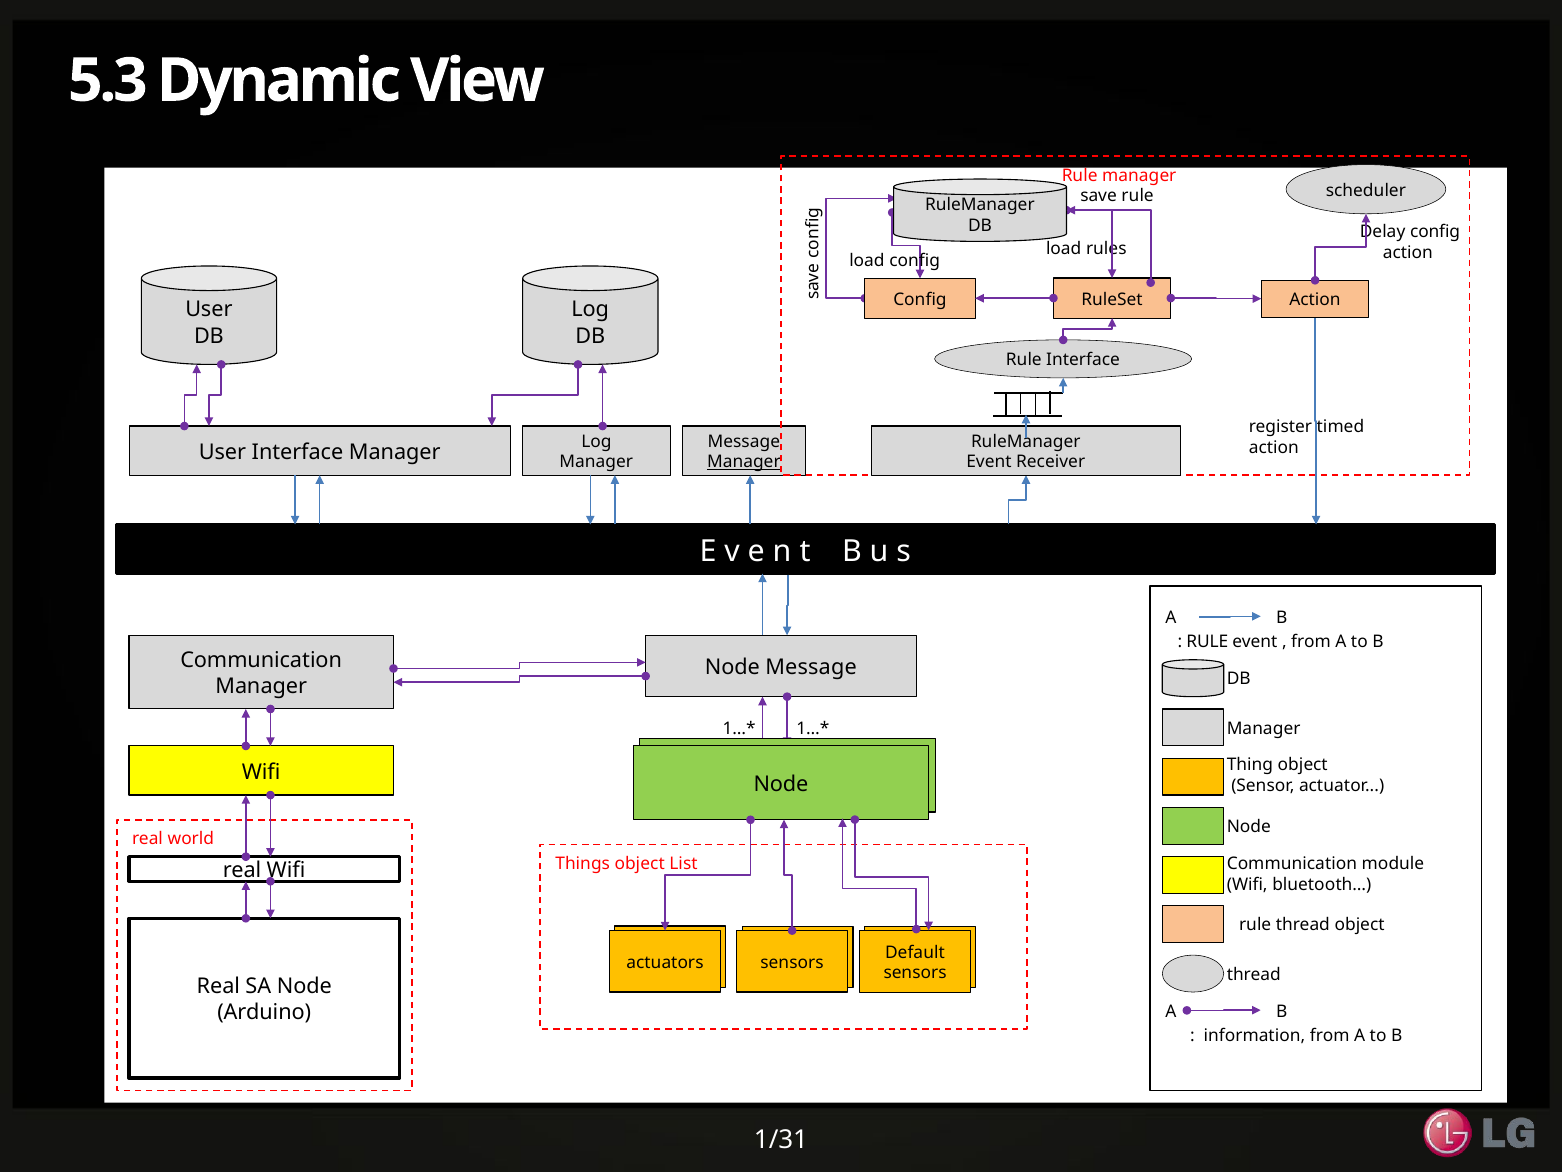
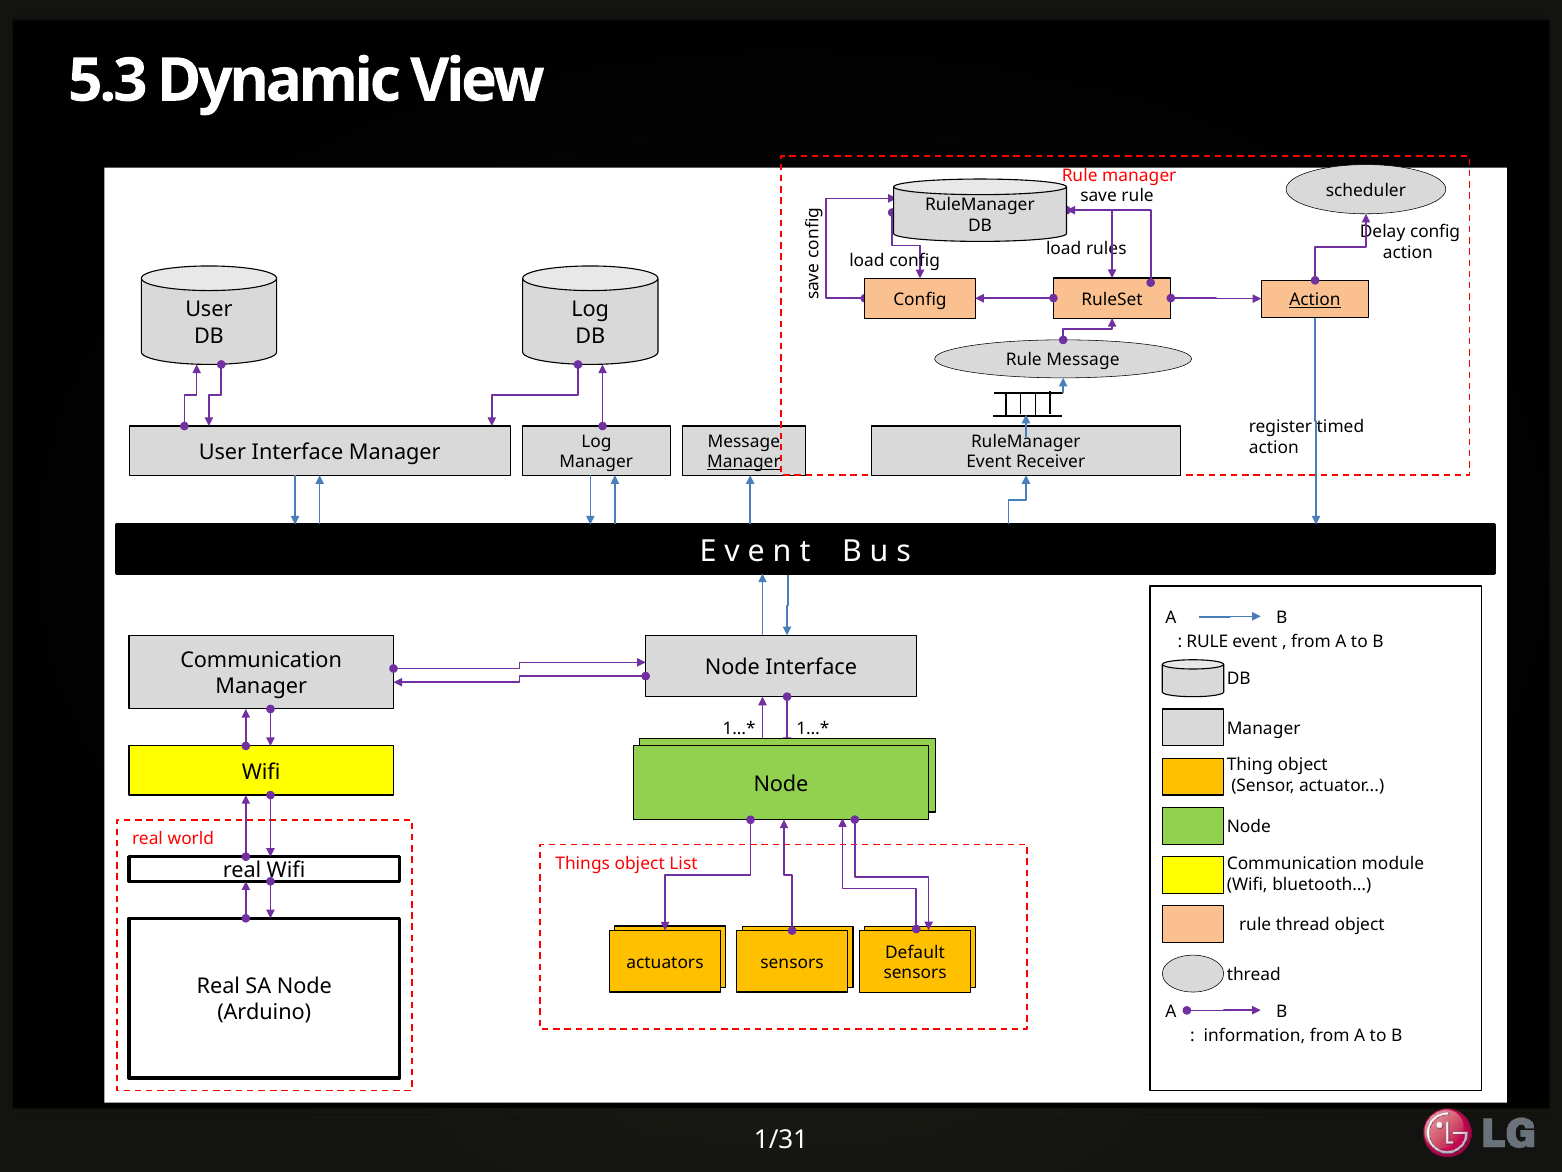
Action at (1315, 300) underline: none -> present
Rule Interface: Interface -> Message
Node Message: Message -> Interface
